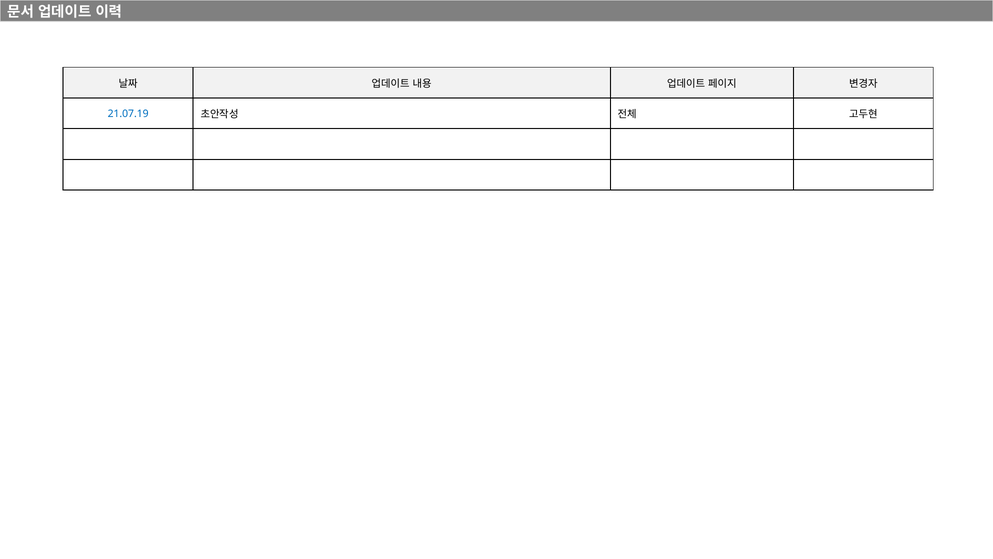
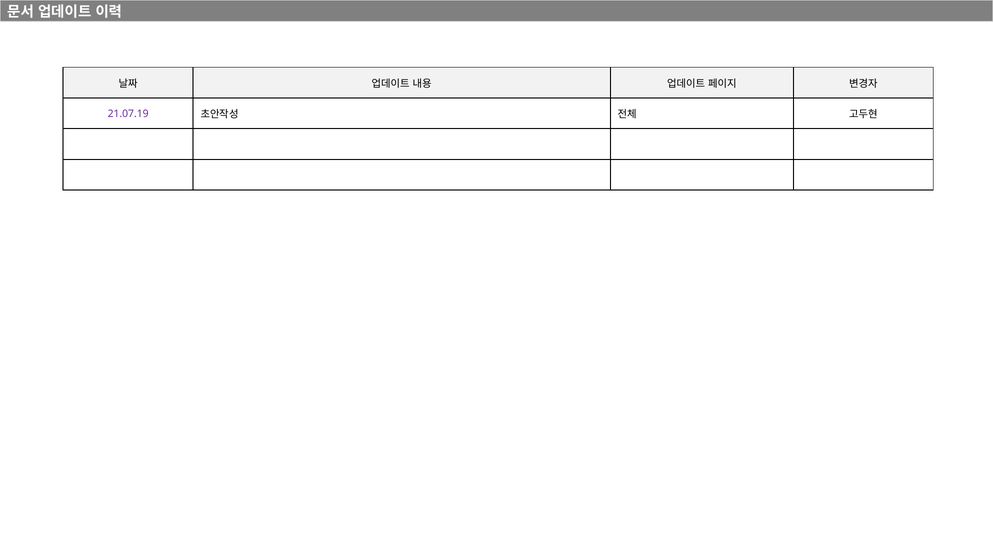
21.07.19 colour: blue -> purple
